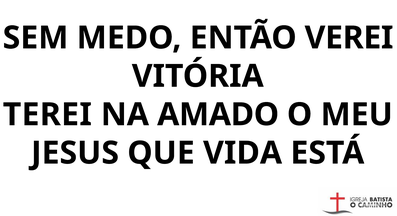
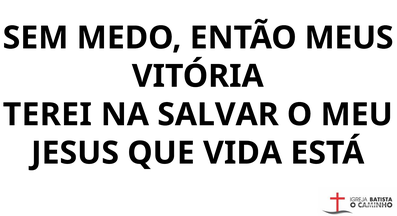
VEREI: VEREI -> MEUS
AMADO: AMADO -> SALVAR
